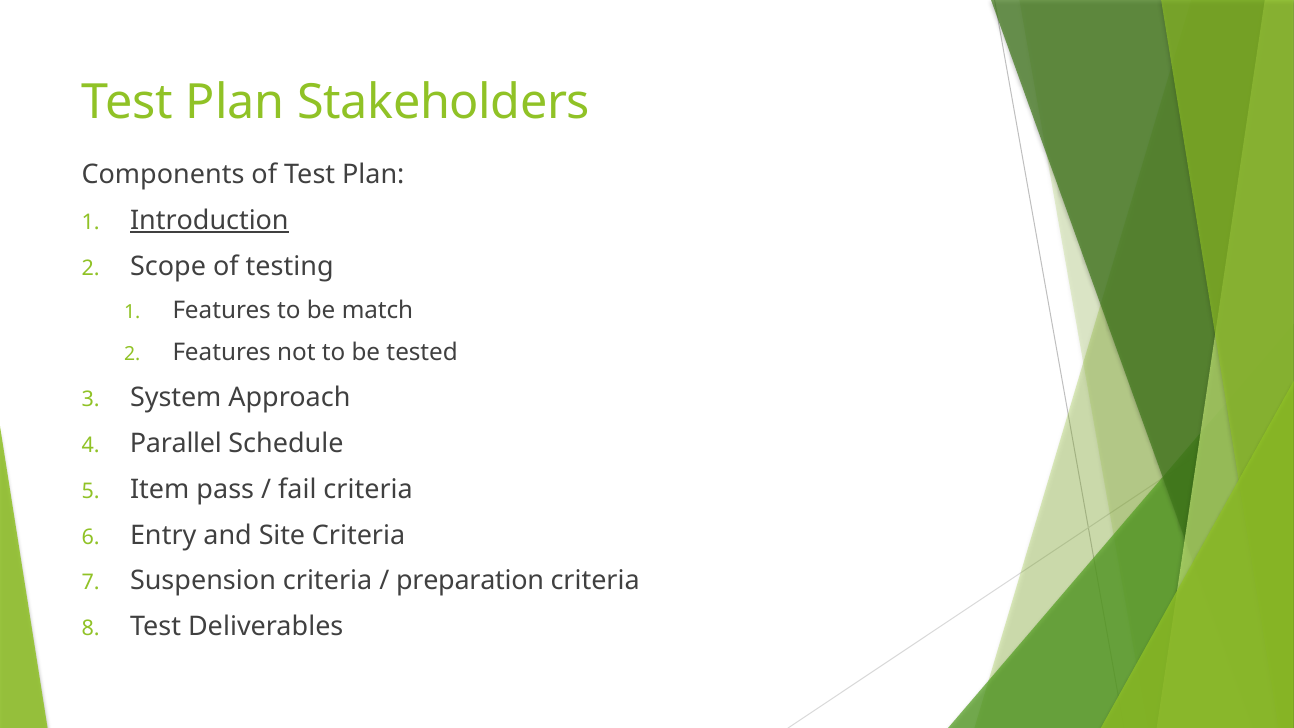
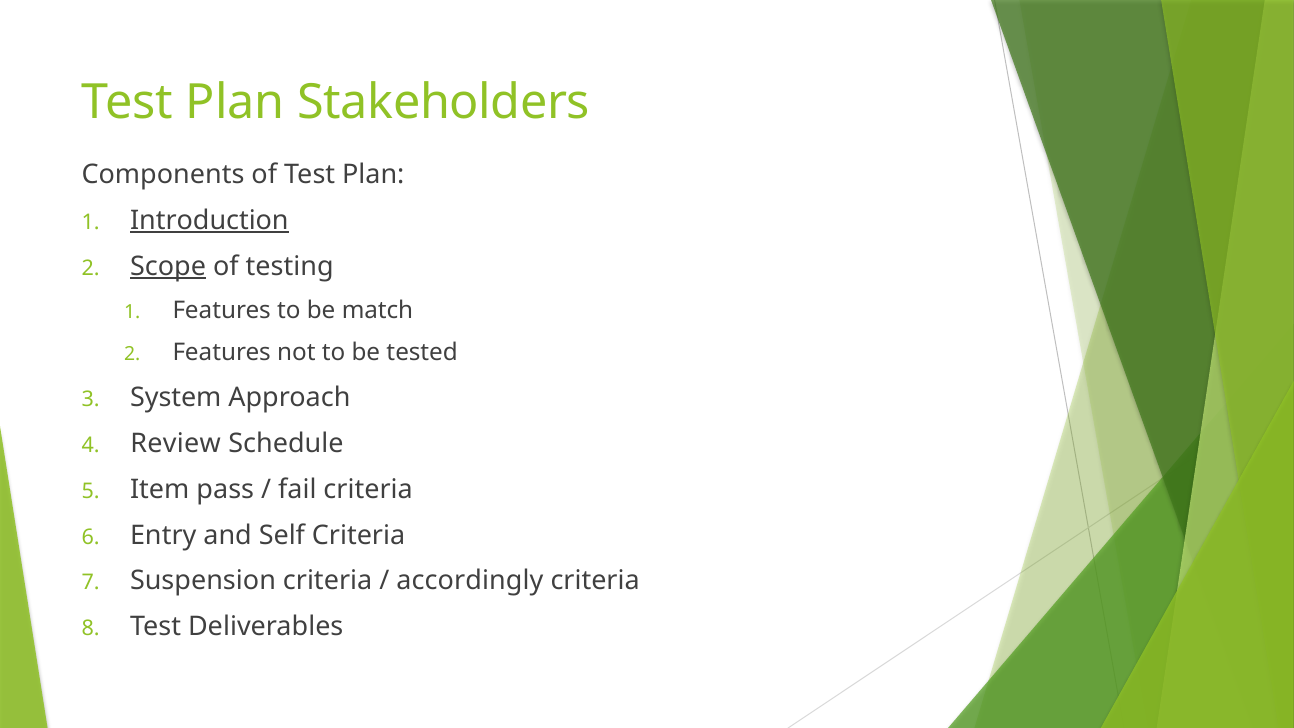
Scope underline: none -> present
Parallel: Parallel -> Review
Site: Site -> Self
preparation: preparation -> accordingly
